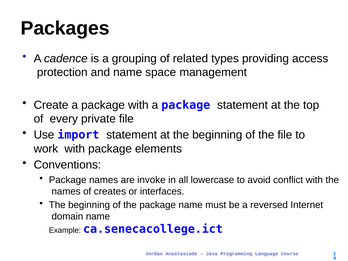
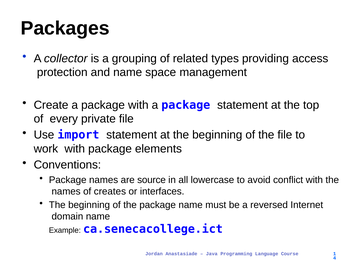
cadence: cadence -> collector
invoke: invoke -> source
